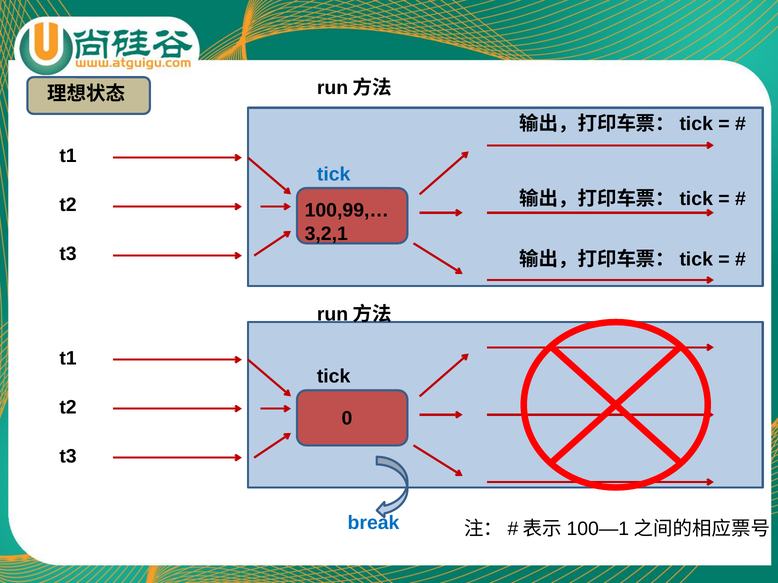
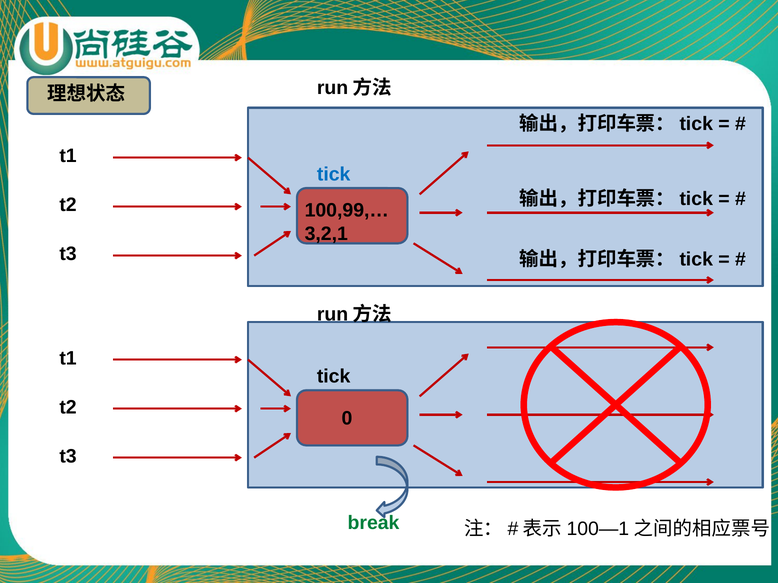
break colour: blue -> green
